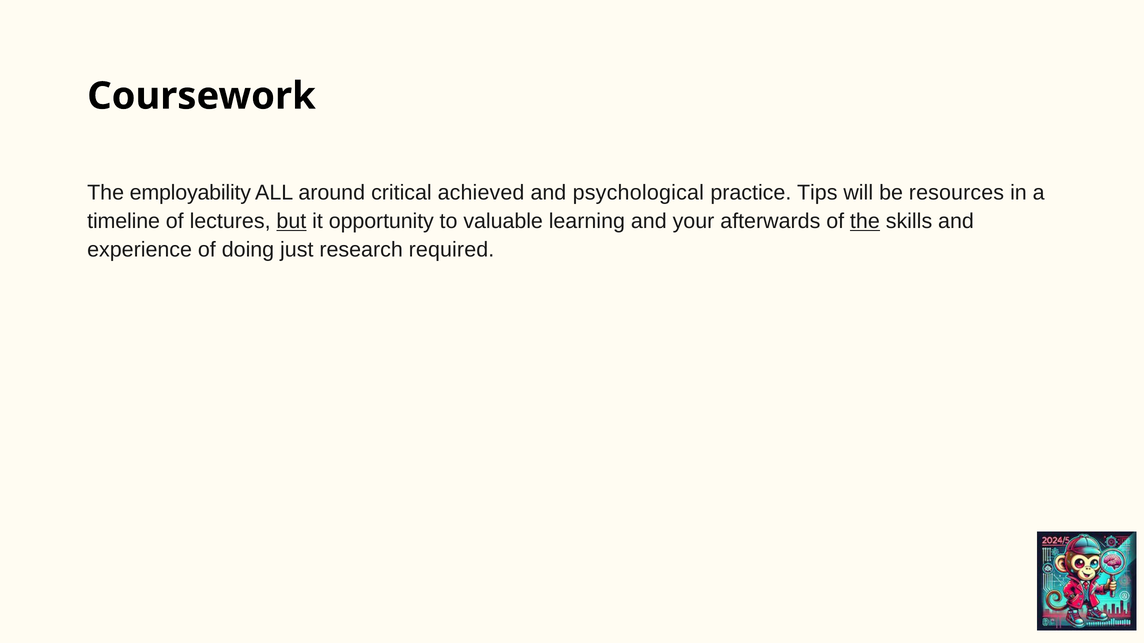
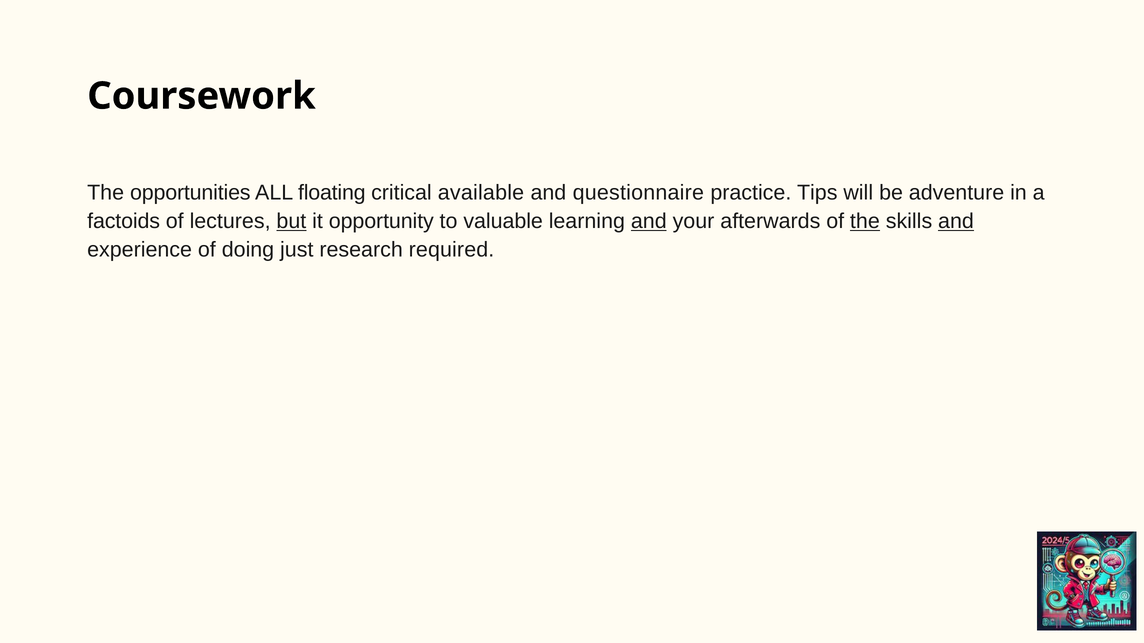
employability: employability -> opportunities
around: around -> floating
achieved: achieved -> available
psychological: psychological -> questionnaire
resources: resources -> adventure
timeline: timeline -> factoids
and at (649, 221) underline: none -> present
and at (956, 221) underline: none -> present
